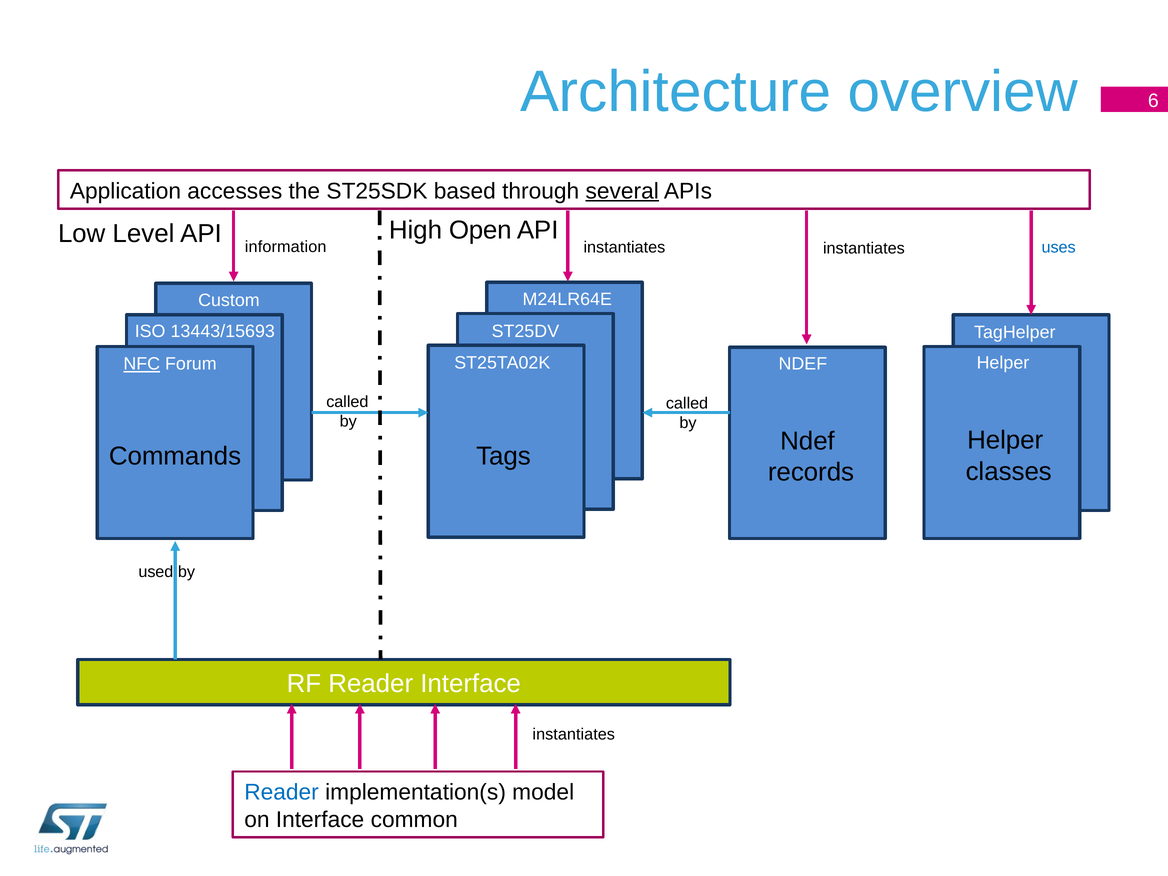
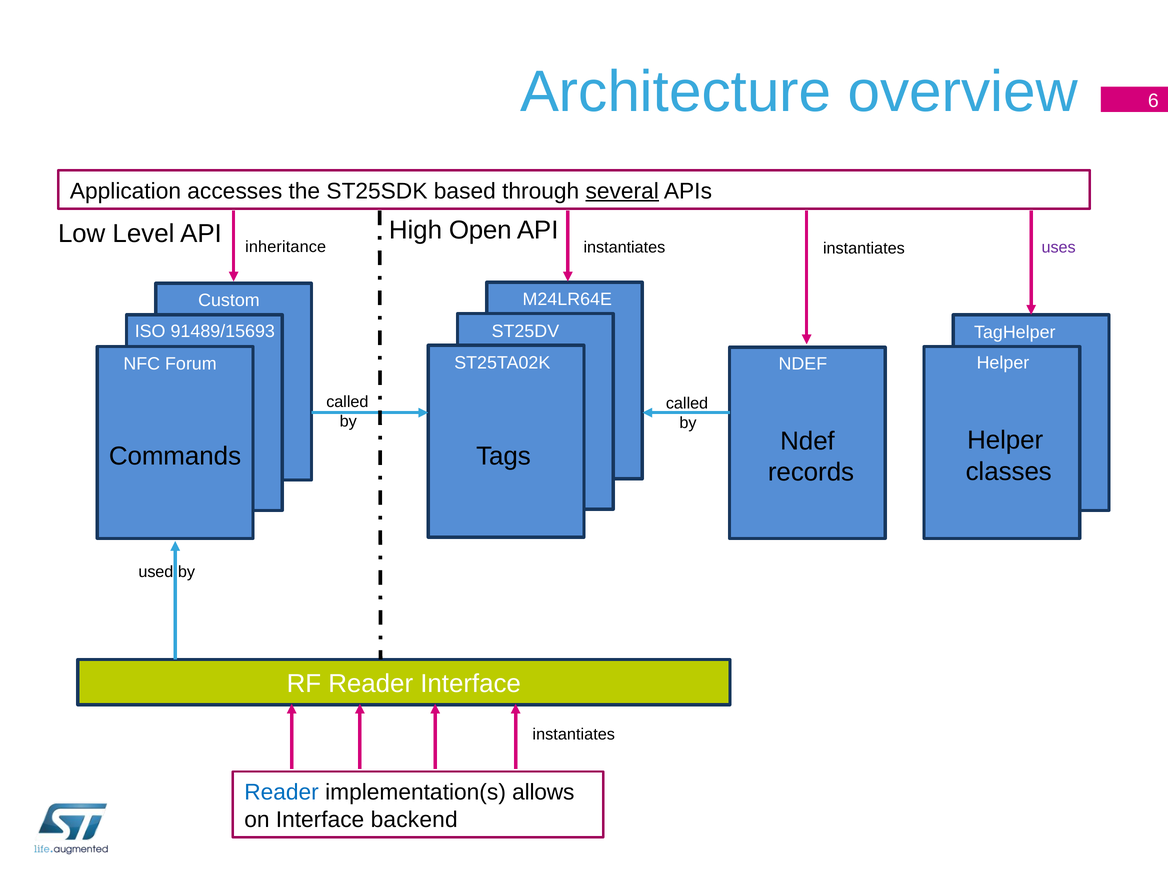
information: information -> inheritance
uses colour: blue -> purple
13443/15693: 13443/15693 -> 91489/15693
NFC underline: present -> none
model: model -> allows
common: common -> backend
